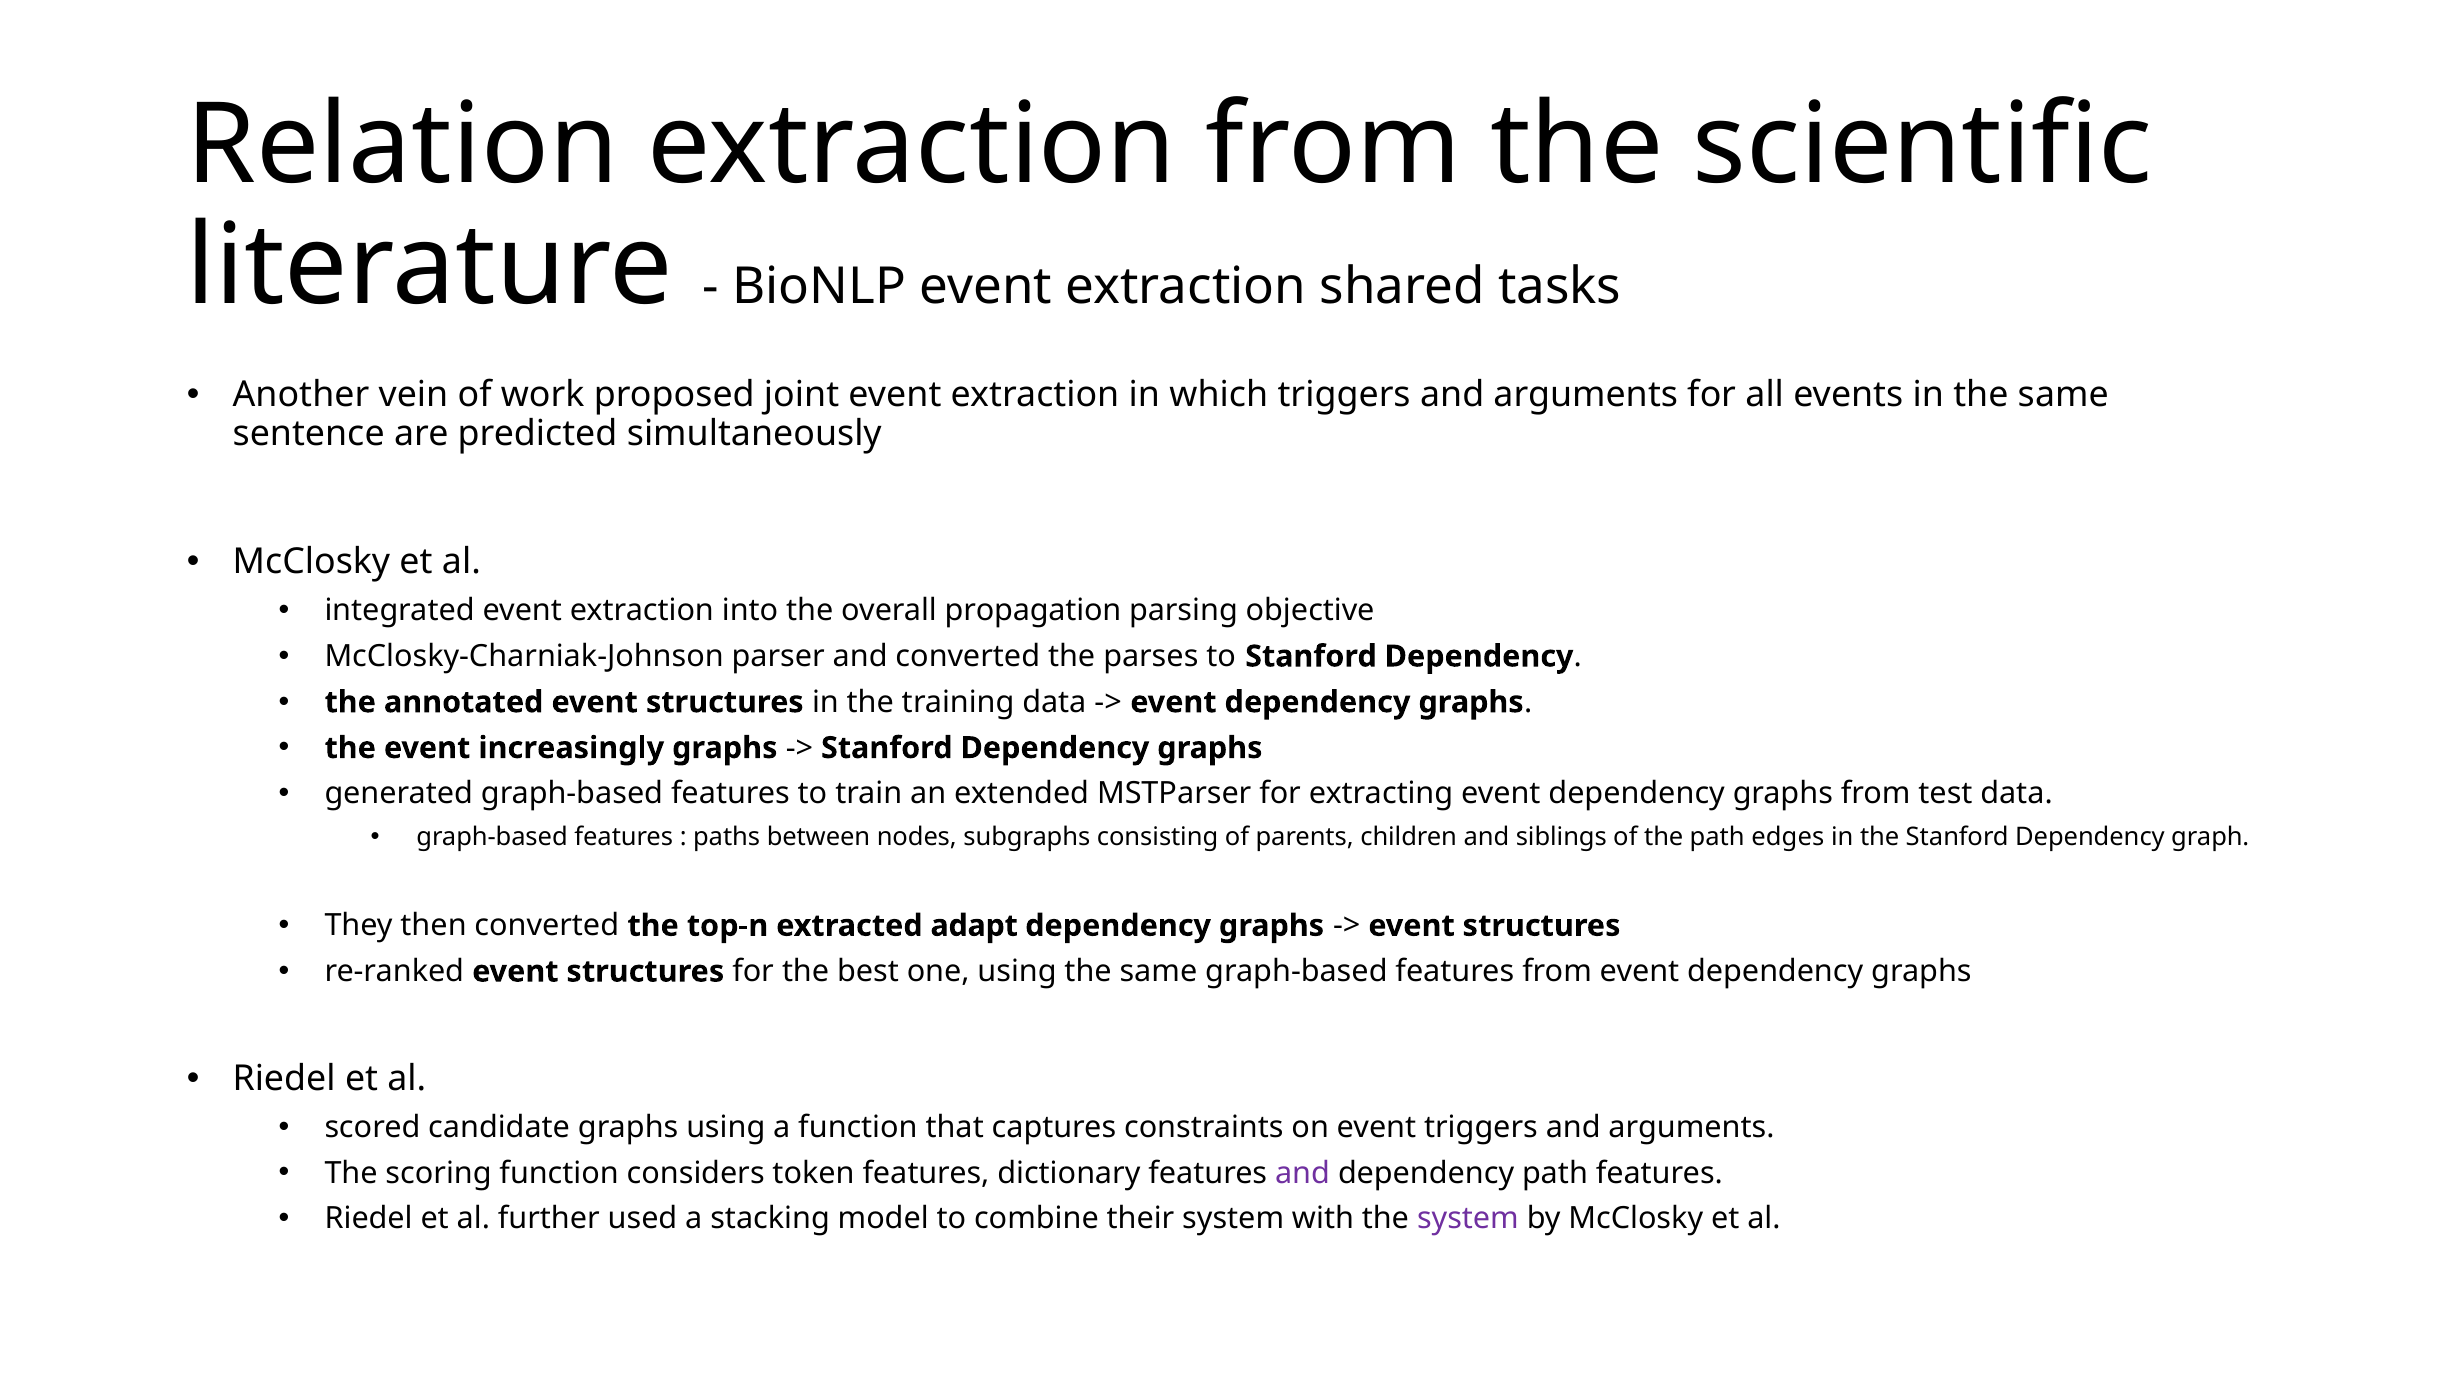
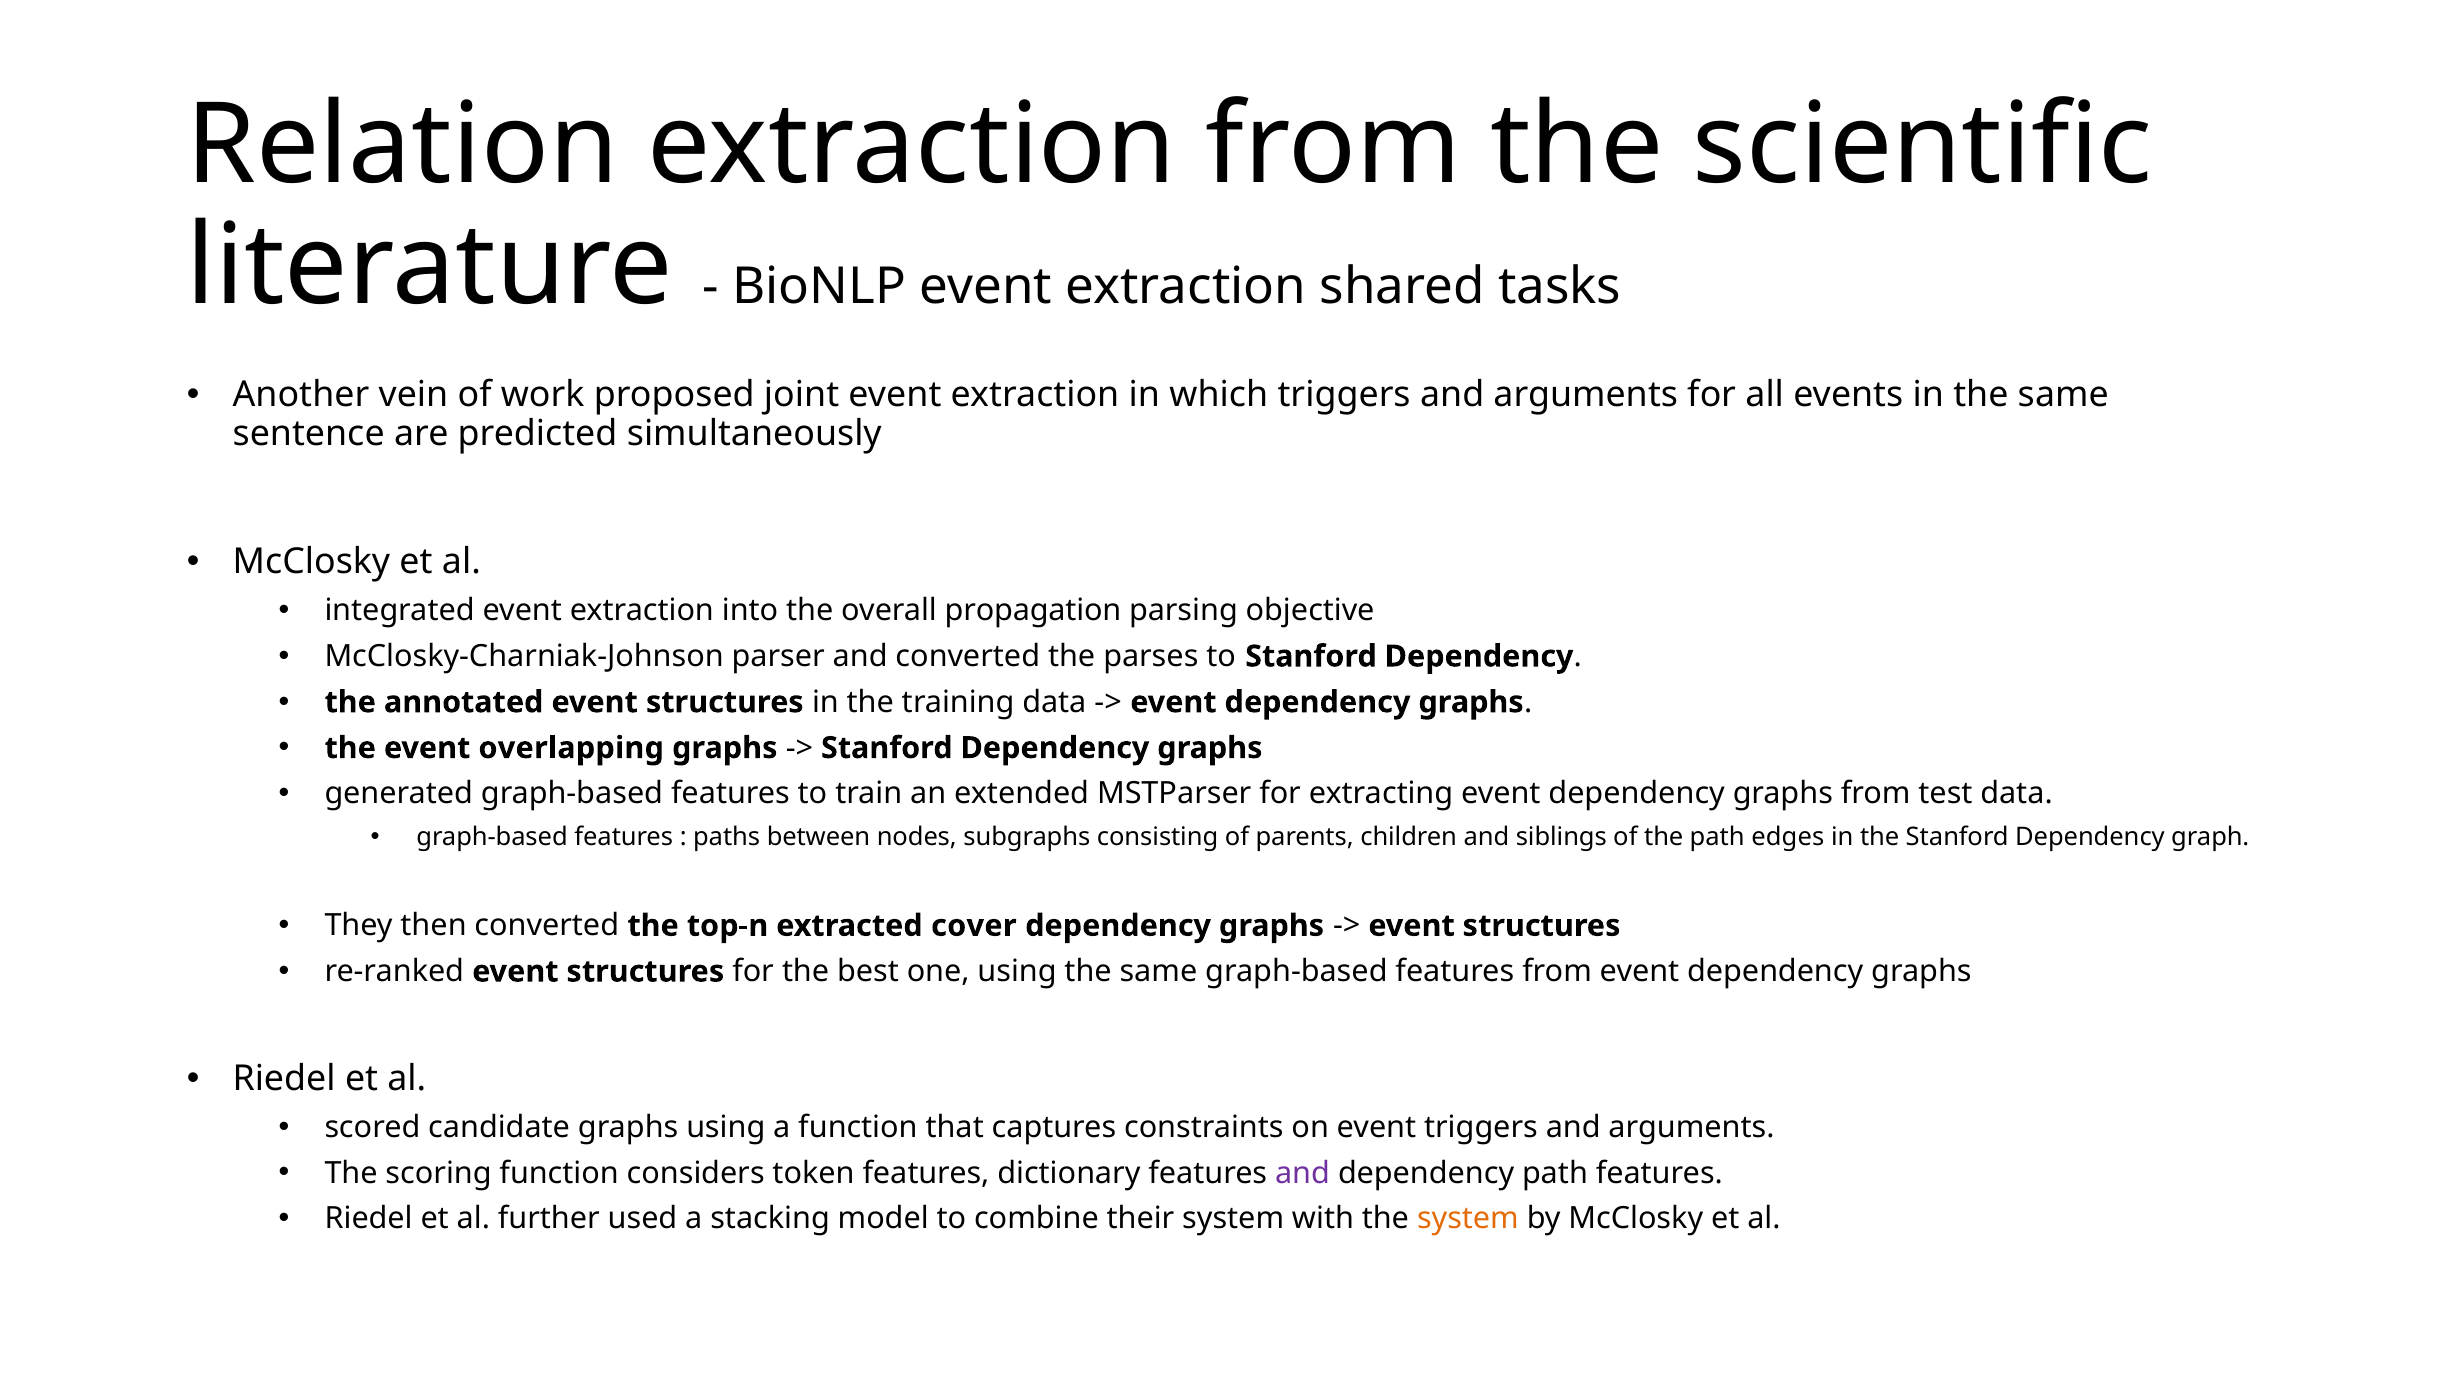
increasingly: increasingly -> overlapping
adapt: adapt -> cover
system at (1468, 1219) colour: purple -> orange
